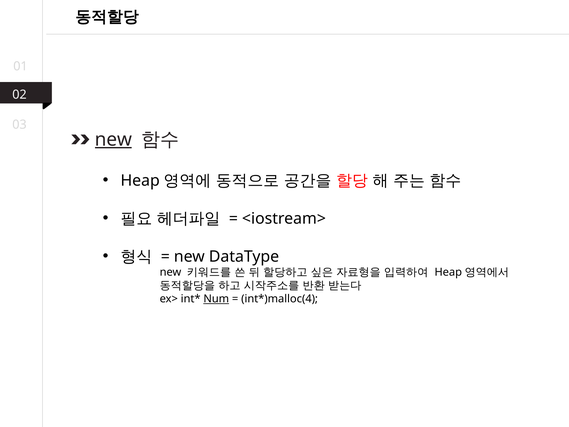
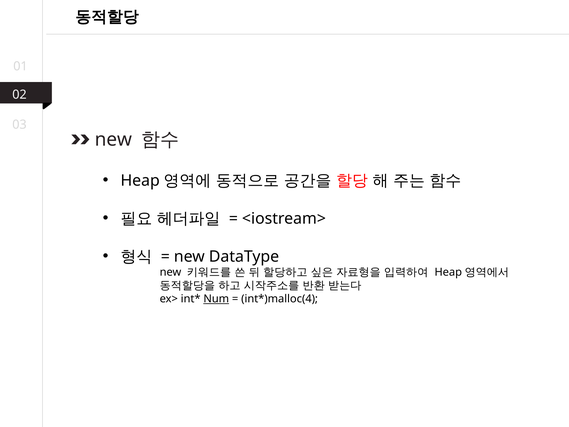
new at (113, 139) underline: present -> none
